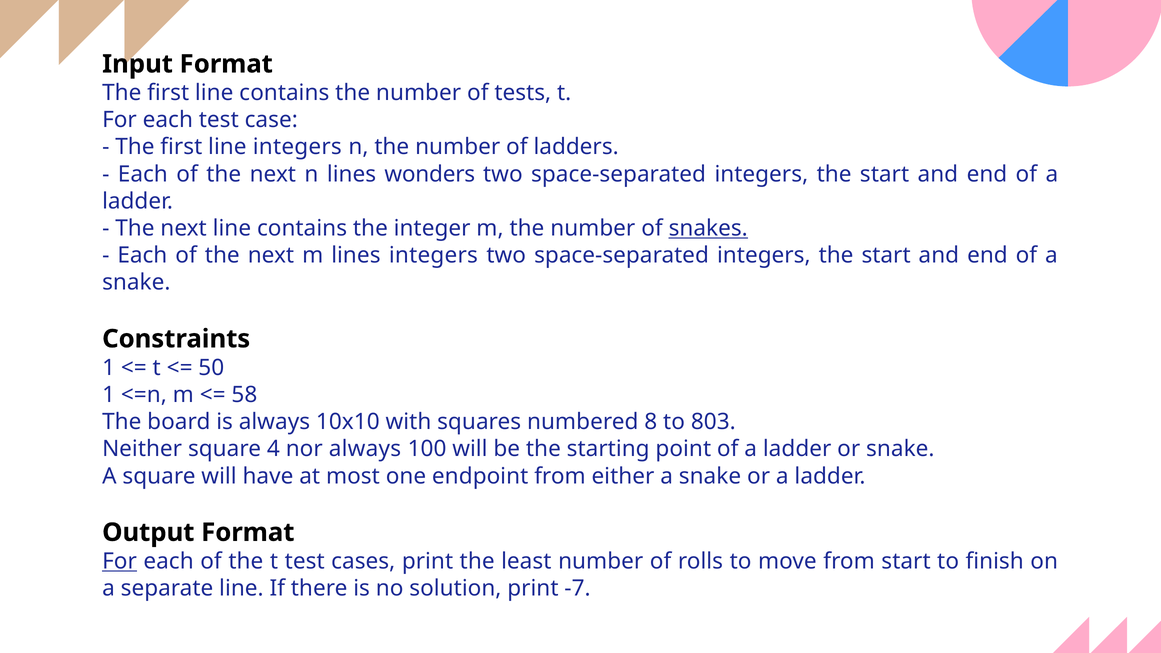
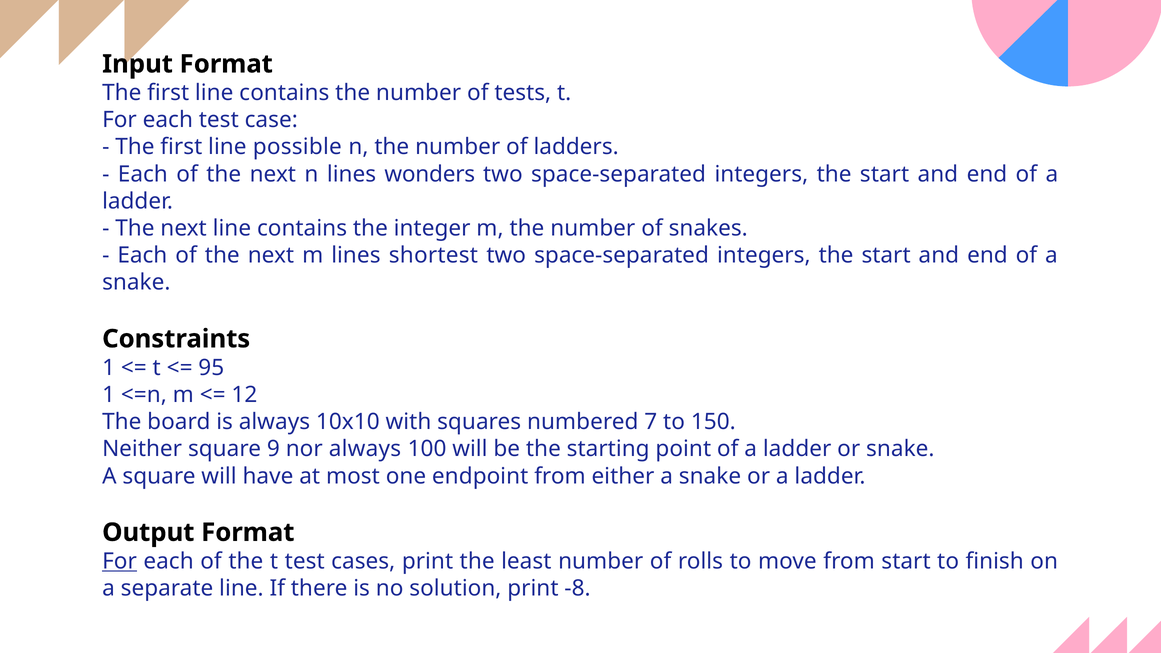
line integers: integers -> possible
snakes underline: present -> none
lines integers: integers -> shortest
50: 50 -> 95
58: 58 -> 12
8: 8 -> 7
803: 803 -> 150
4: 4 -> 9
-7: -7 -> -8
